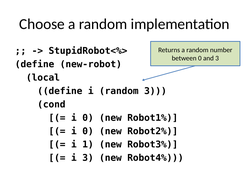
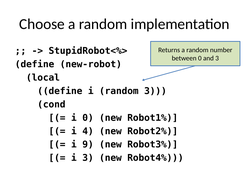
0 at (88, 132): 0 -> 4
1: 1 -> 9
